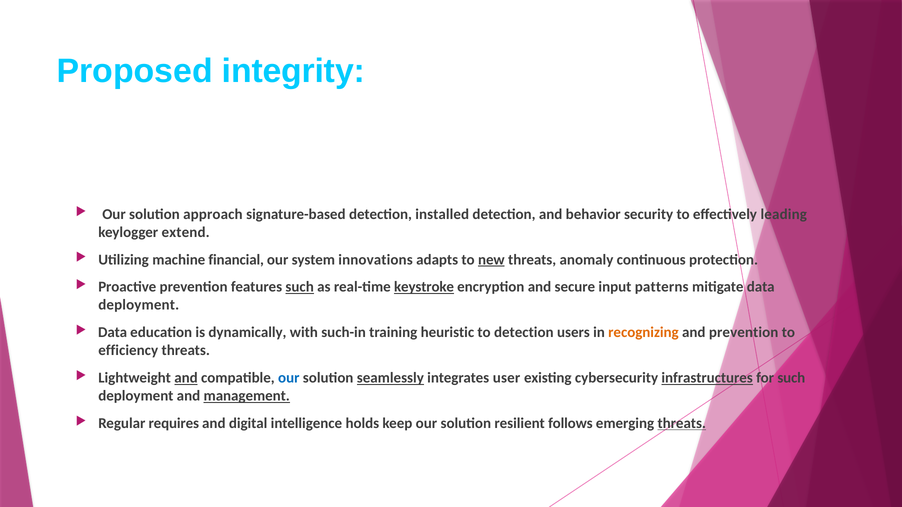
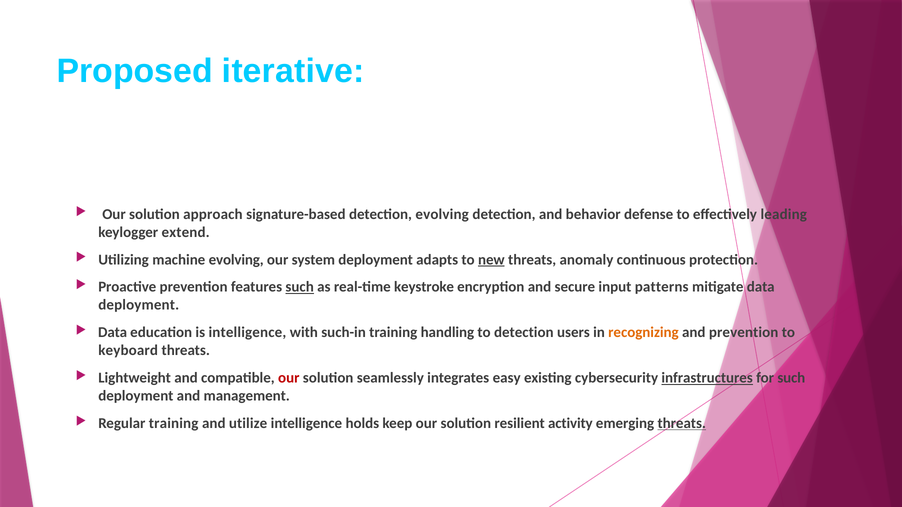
integrity: integrity -> iterative
detection installed: installed -> evolving
security: security -> defense
machine financial: financial -> evolving
system innovations: innovations -> deployment
keystroke underline: present -> none
is dynamically: dynamically -> intelligence
heuristic: heuristic -> handling
efficiency: efficiency -> keyboard
and at (186, 378) underline: present -> none
our at (289, 378) colour: blue -> red
seamlessly underline: present -> none
user: user -> easy
management underline: present -> none
Regular requires: requires -> training
digital: digital -> utilize
follows: follows -> activity
